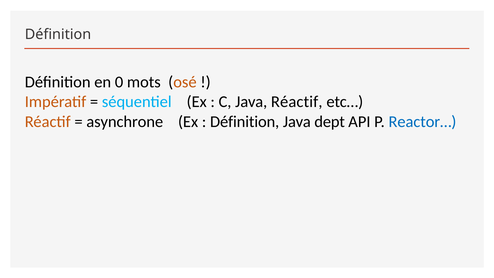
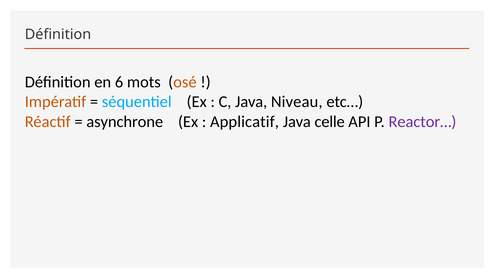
0: 0 -> 6
Java Réactif: Réactif -> Niveau
Définition at (245, 122): Définition -> Applicatif
dept: dept -> celle
Reactor… colour: blue -> purple
